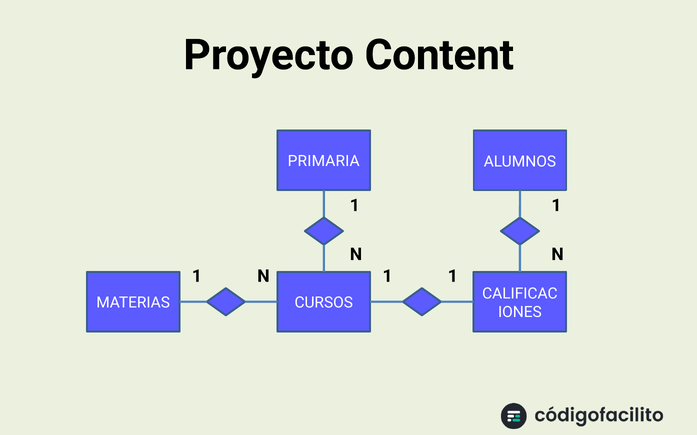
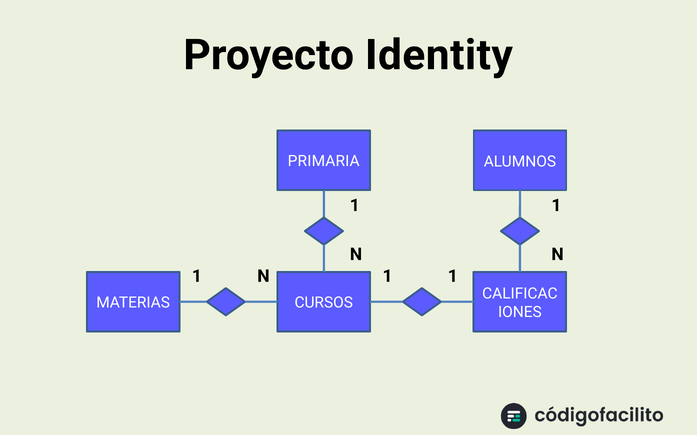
Content: Content -> Identity
